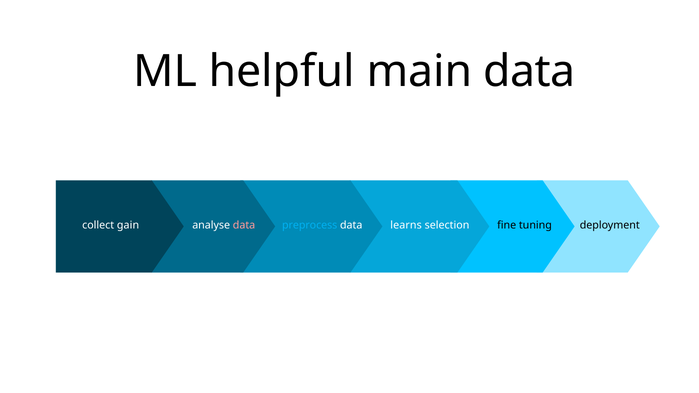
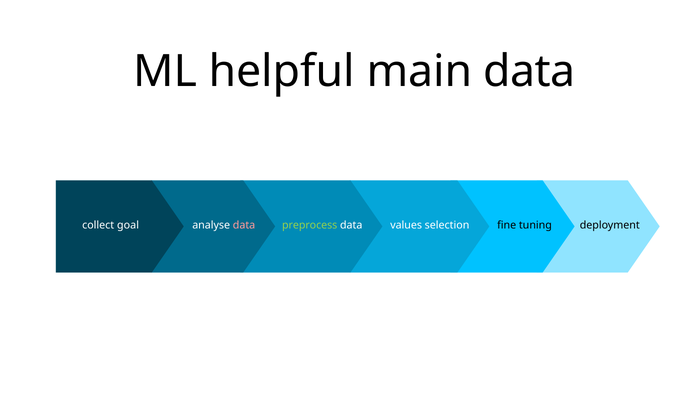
gain: gain -> goal
preprocess colour: light blue -> light green
learns: learns -> values
